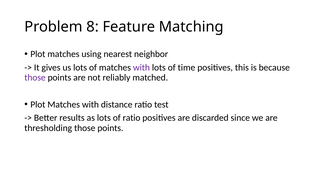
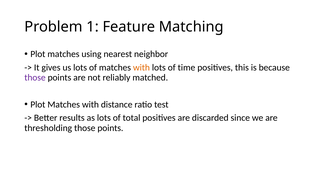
8: 8 -> 1
with at (141, 68) colour: purple -> orange
of ratio: ratio -> total
